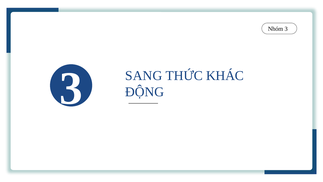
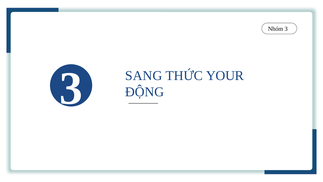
KHÁC: KHÁC -> YOUR
